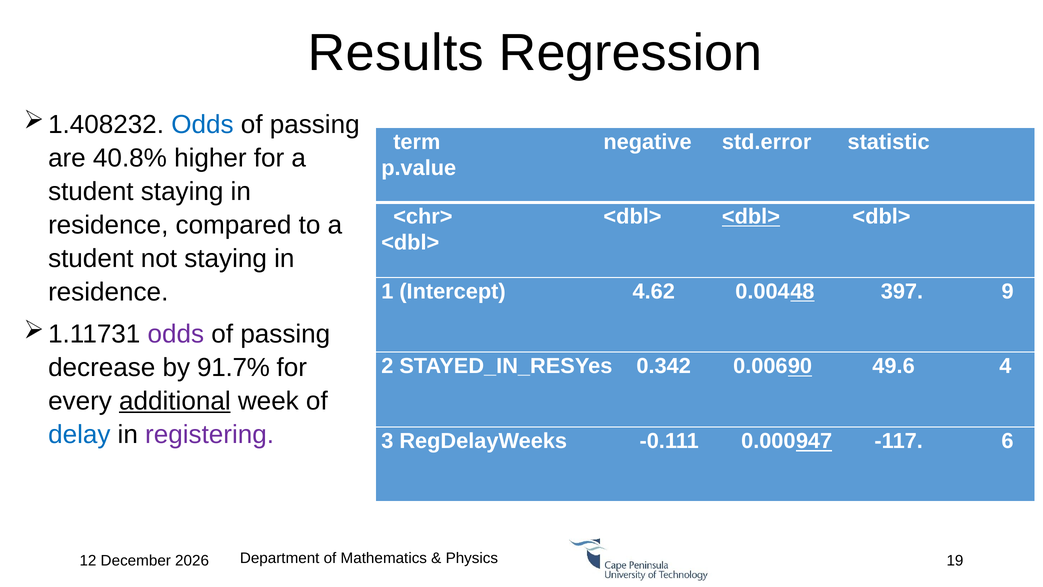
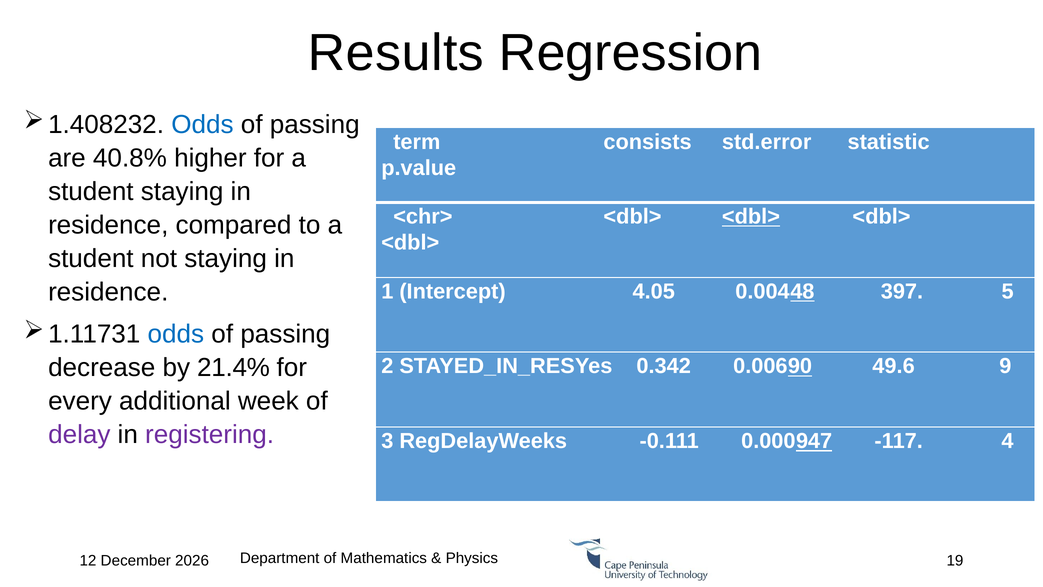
negative: negative -> consists
4.62: 4.62 -> 4.05
9: 9 -> 5
odds at (176, 334) colour: purple -> blue
91.7%: 91.7% -> 21.4%
4: 4 -> 9
additional underline: present -> none
delay colour: blue -> purple
6: 6 -> 4
